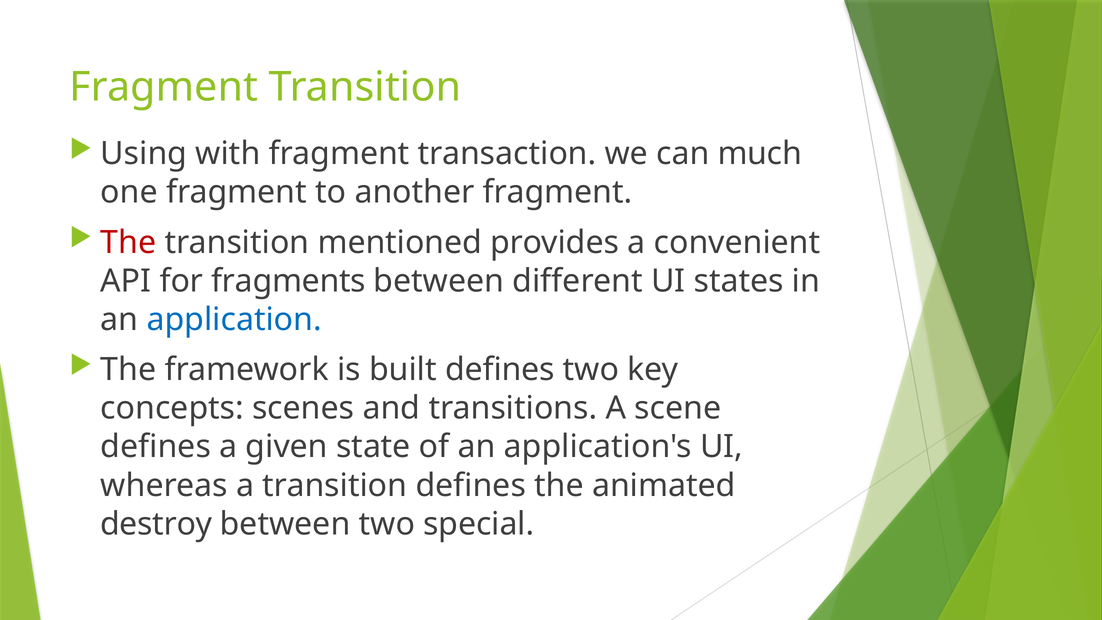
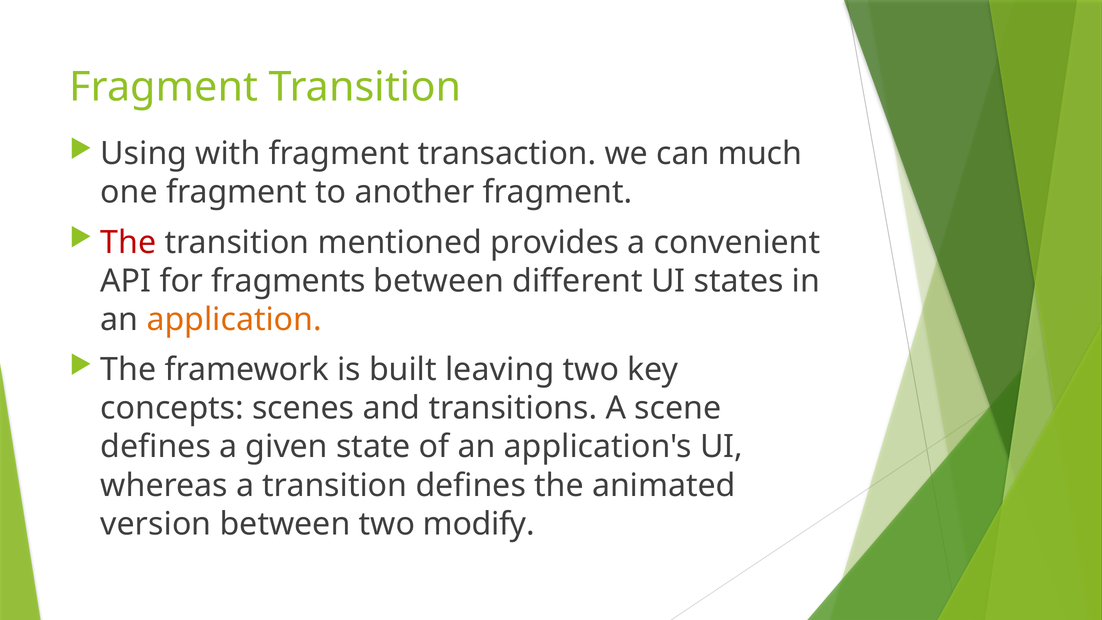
application colour: blue -> orange
built defines: defines -> leaving
destroy: destroy -> version
special: special -> modify
